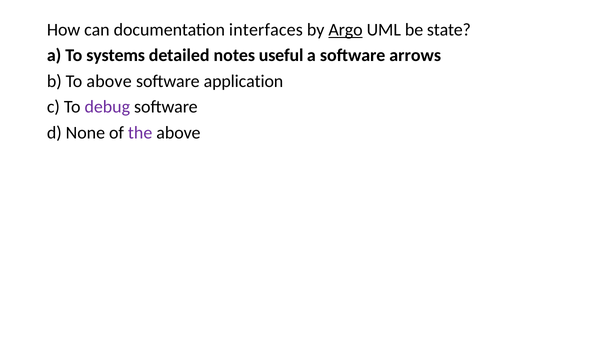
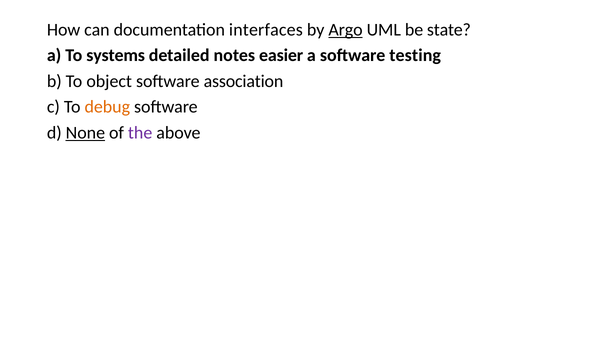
useful: useful -> easier
arrows: arrows -> testing
To above: above -> object
application: application -> association
debug colour: purple -> orange
None underline: none -> present
